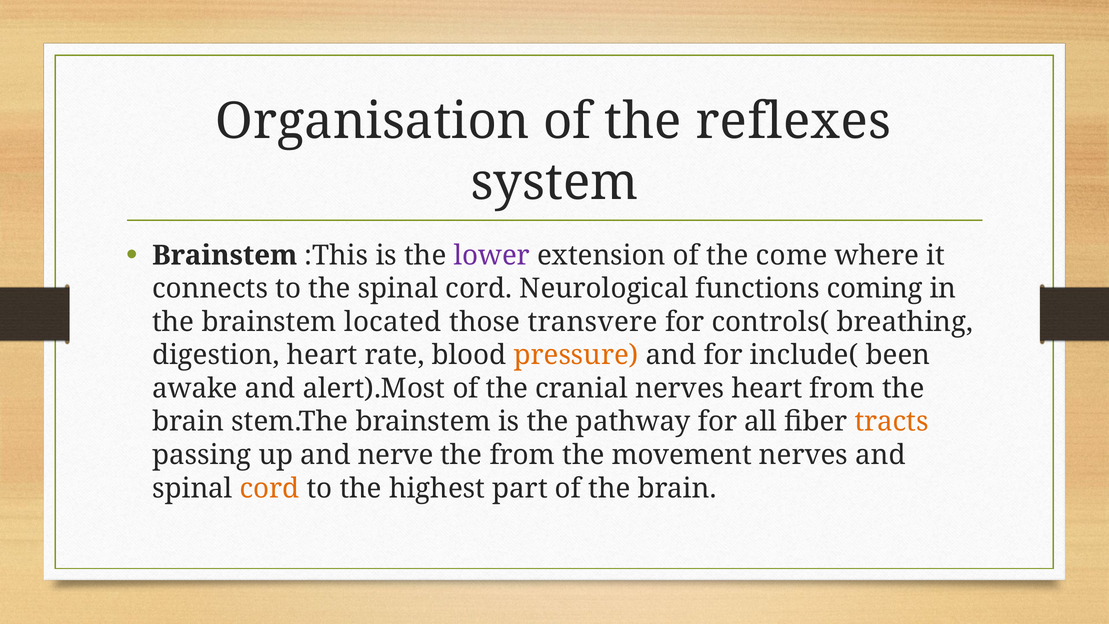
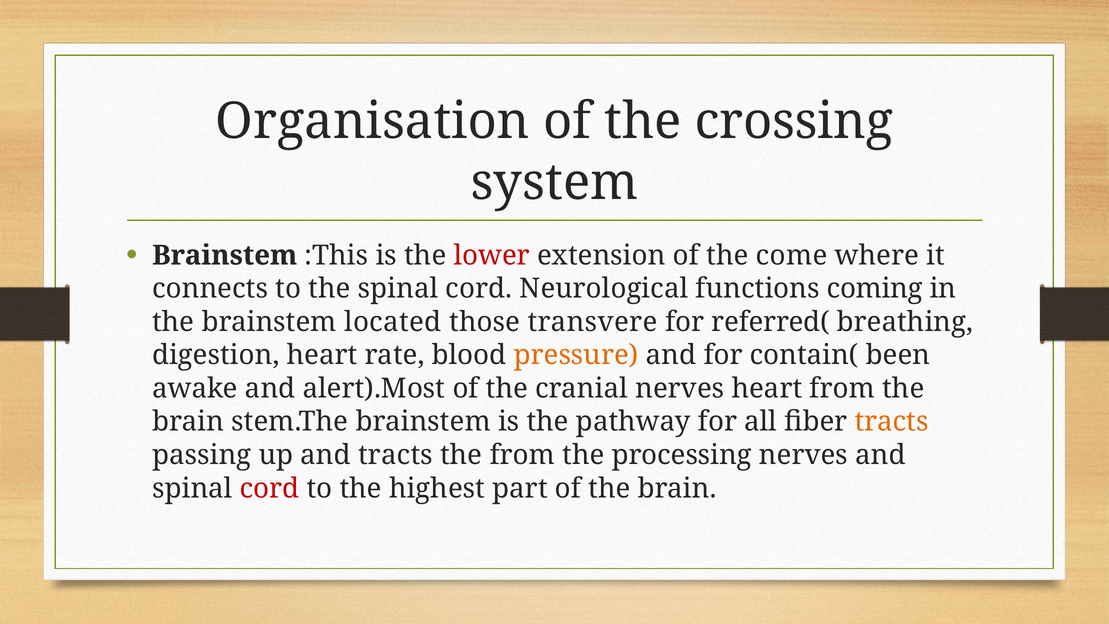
reflexes: reflexes -> crossing
lower colour: purple -> red
controls(: controls( -> referred(
include(: include( -> contain(
and nerve: nerve -> tracts
movement: movement -> processing
cord at (270, 488) colour: orange -> red
